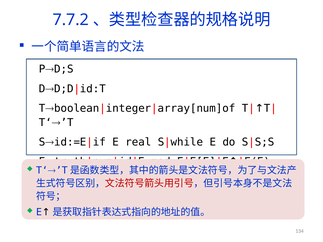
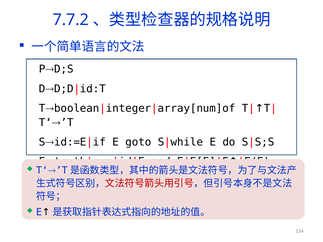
real: real -> goto
